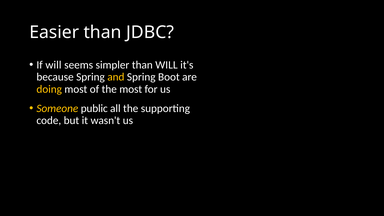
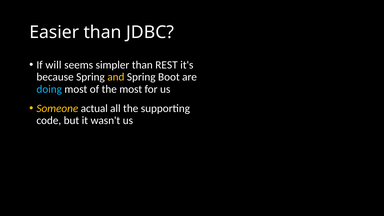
than WILL: WILL -> REST
doing colour: yellow -> light blue
public: public -> actual
